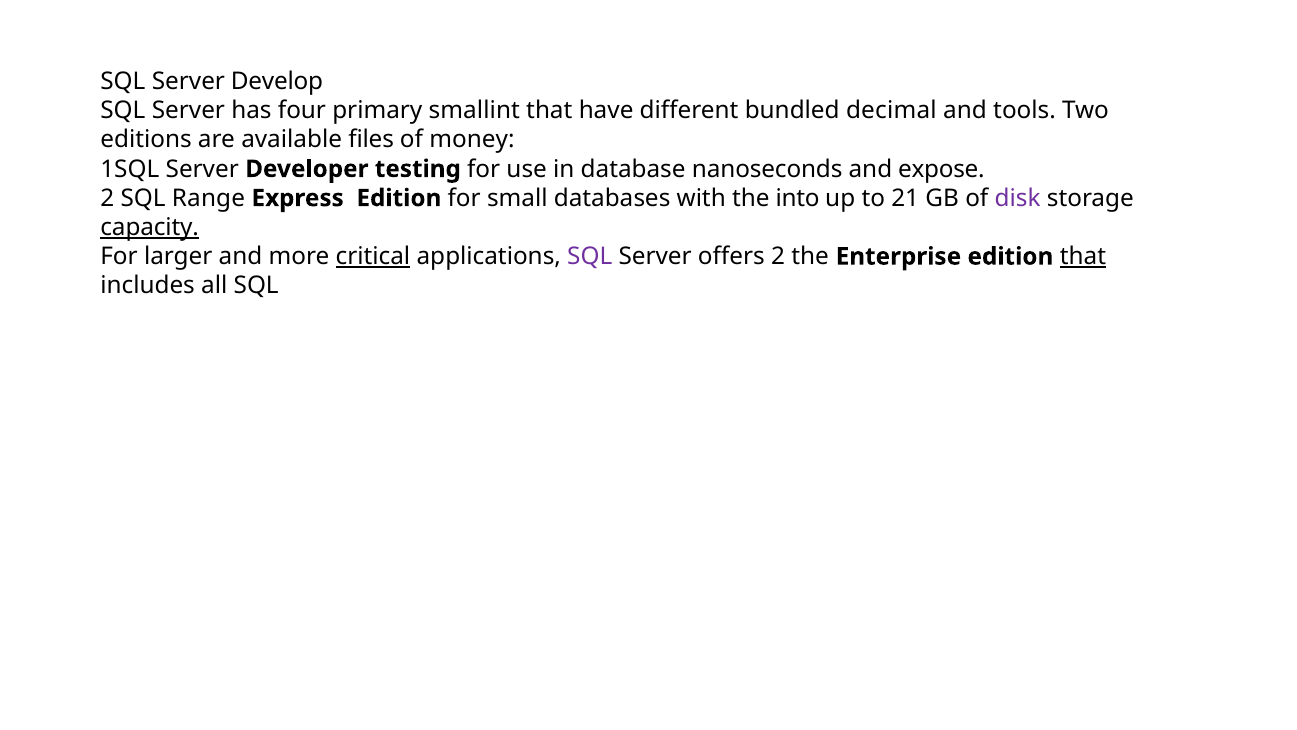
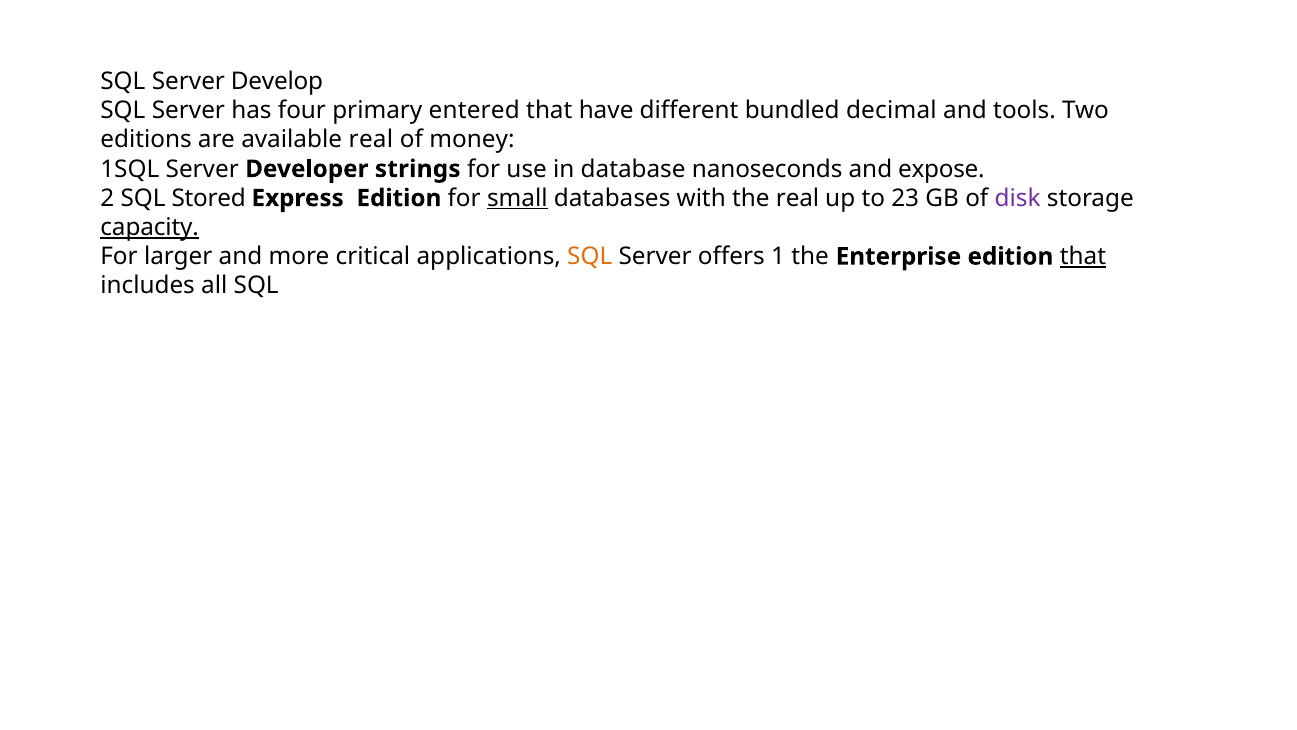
smallint: smallint -> entered
available files: files -> real
testing: testing -> strings
Range: Range -> Stored
small underline: none -> present
the into: into -> real
21: 21 -> 23
critical underline: present -> none
SQL at (590, 256) colour: purple -> orange
offers 2: 2 -> 1
